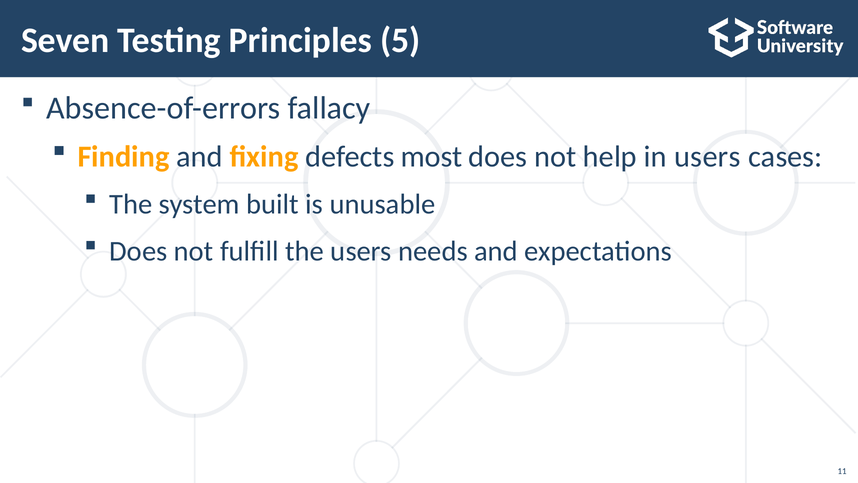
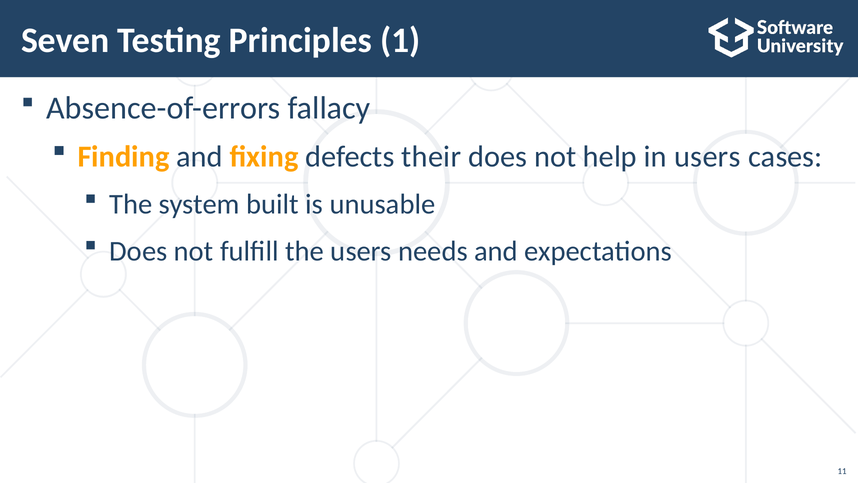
5: 5 -> 1
most: most -> their
